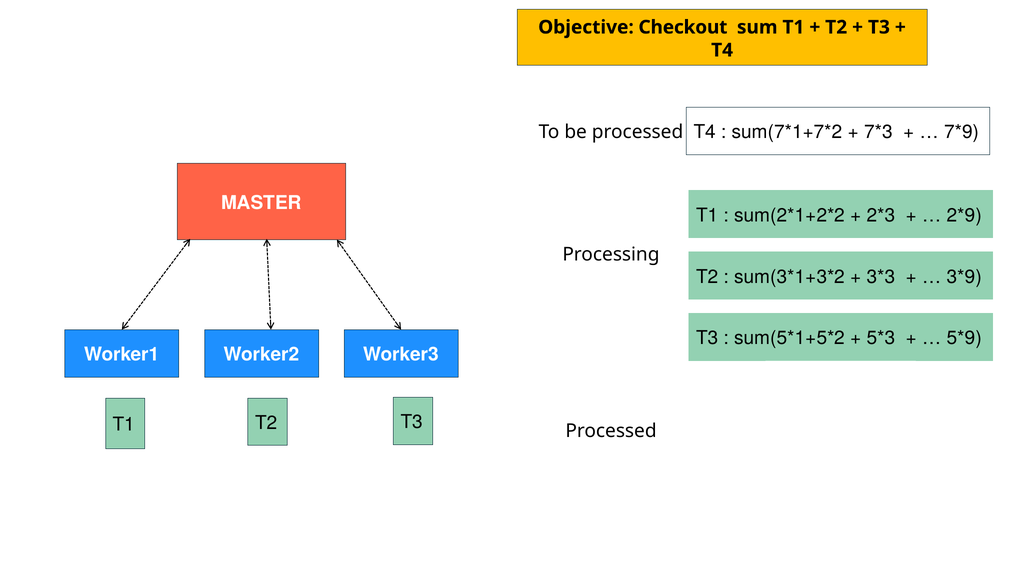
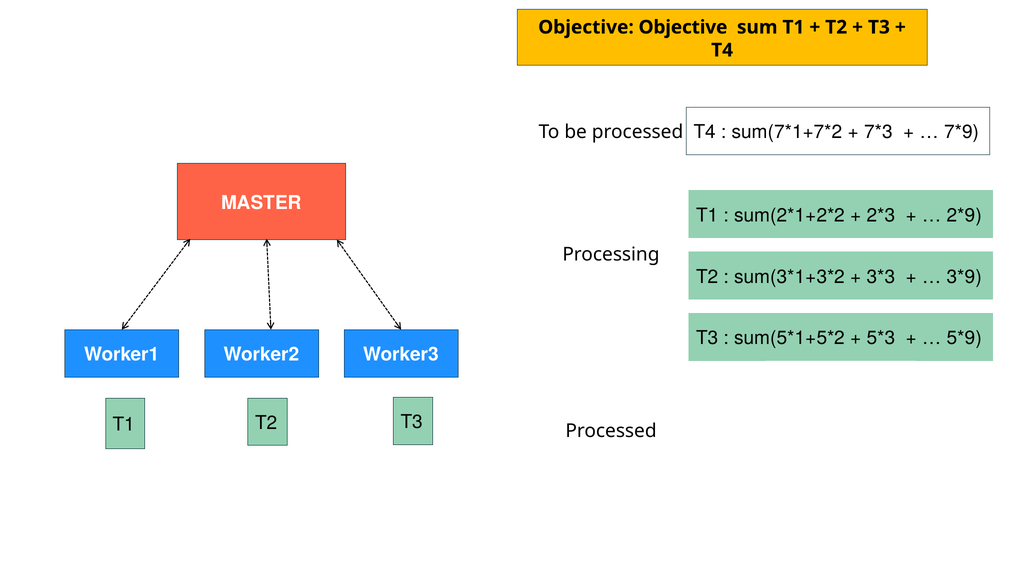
Objective Checkout: Checkout -> Objective
